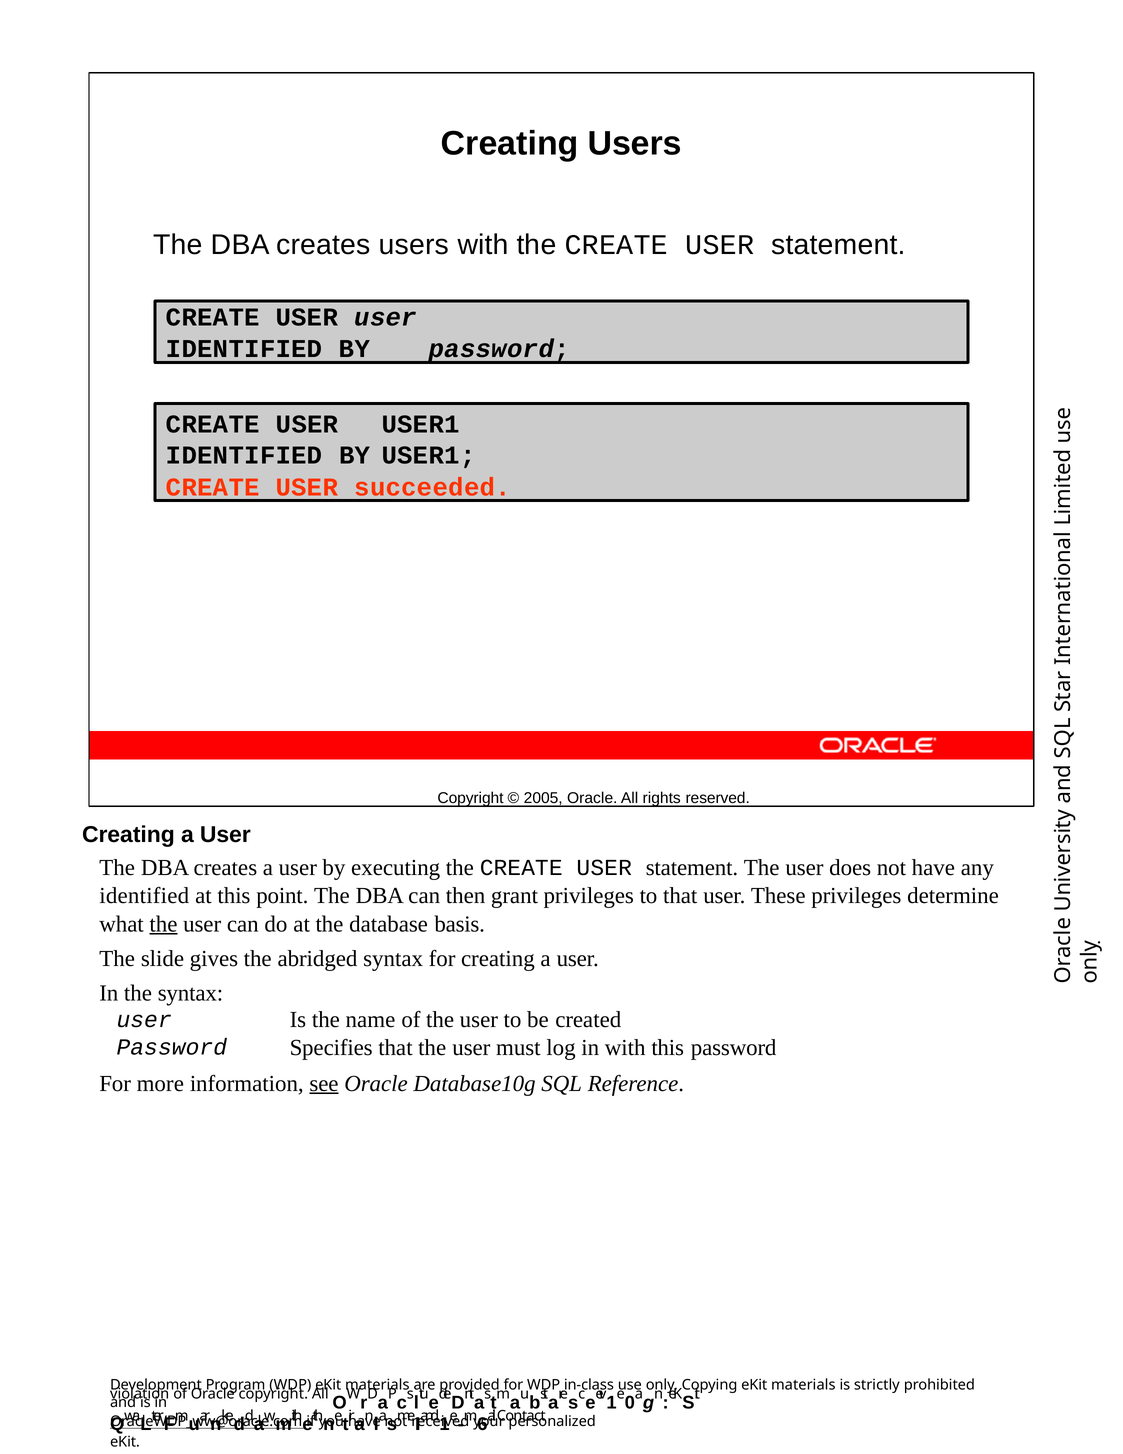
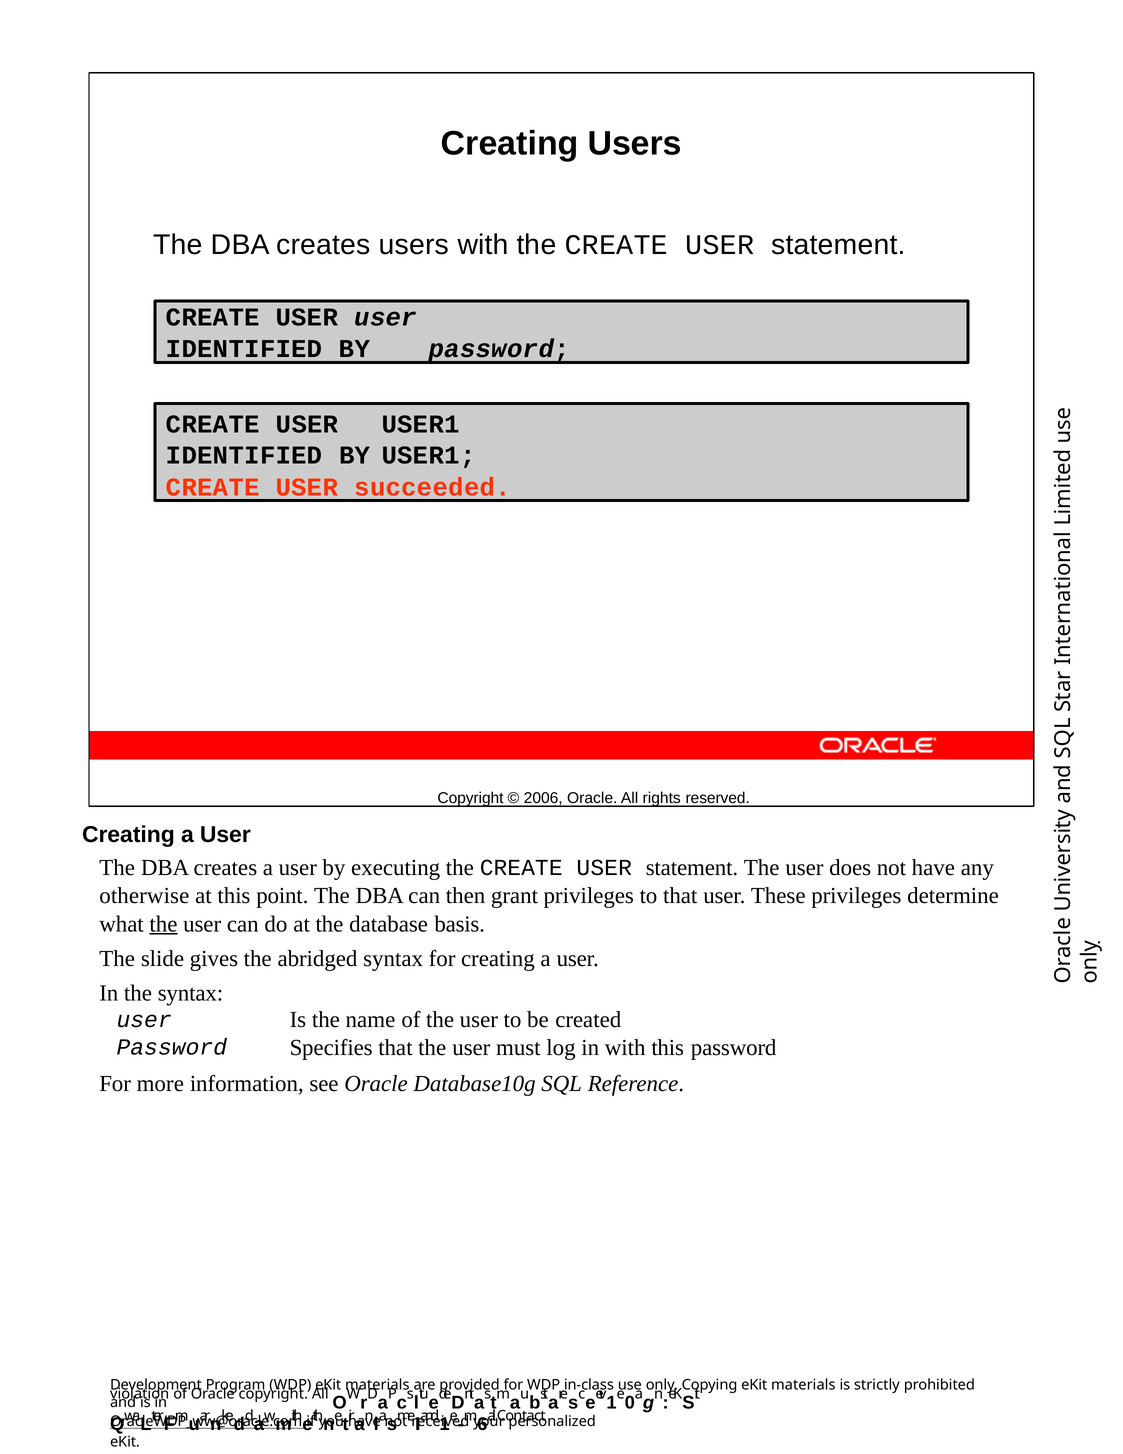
2005: 2005 -> 2006
identified at (144, 895): identified -> otherwise
see underline: present -> none
